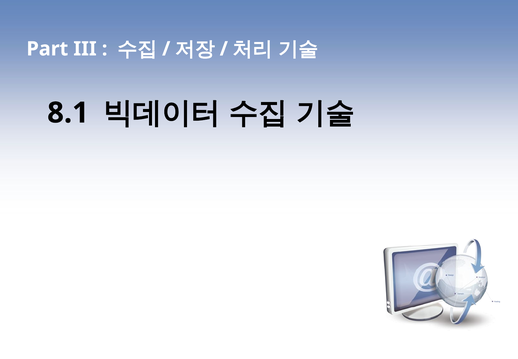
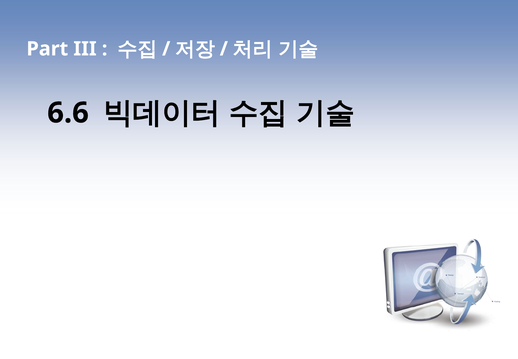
8.1: 8.1 -> 6.6
